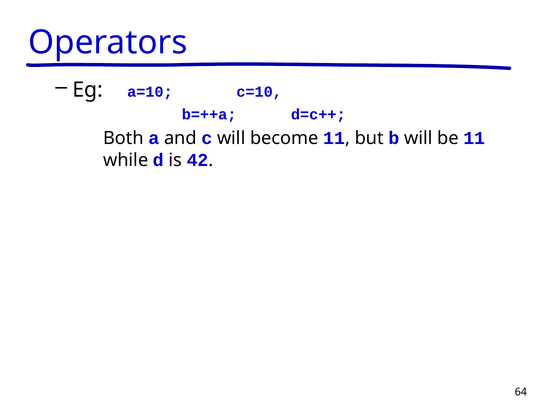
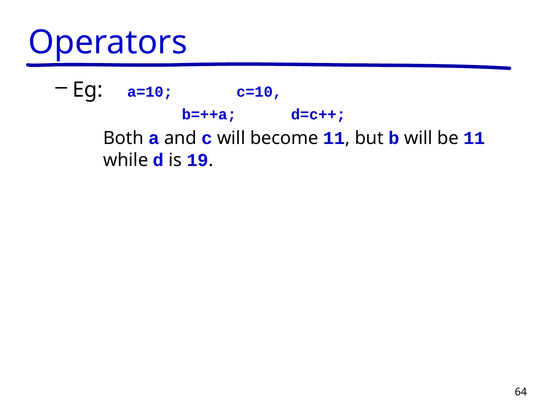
42: 42 -> 19
